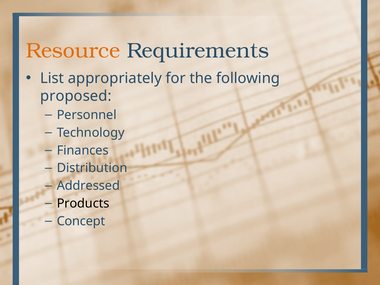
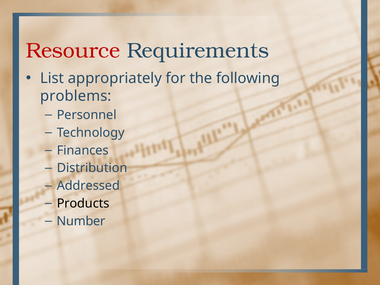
Resource colour: orange -> red
proposed: proposed -> problems
Concept: Concept -> Number
